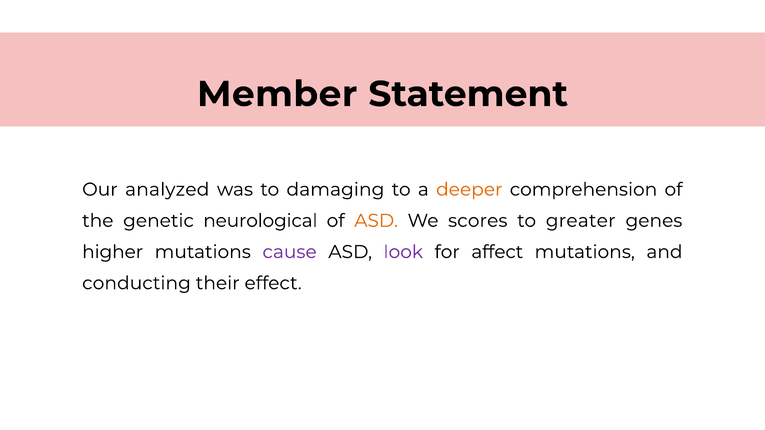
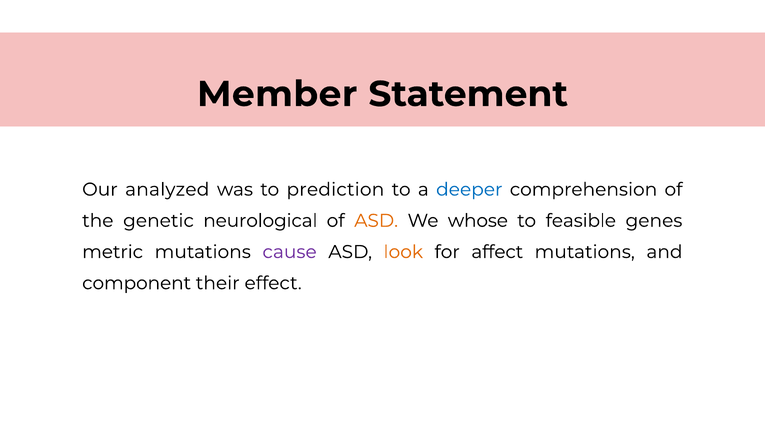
damaging: damaging -> prediction
deeper colour: orange -> blue
scores: scores -> whose
greater: greater -> feasible
higher: higher -> metric
look colour: purple -> orange
conducting: conducting -> component
